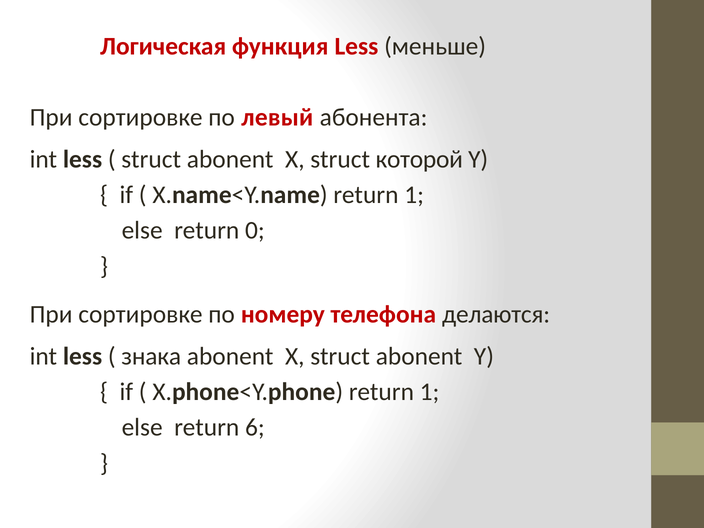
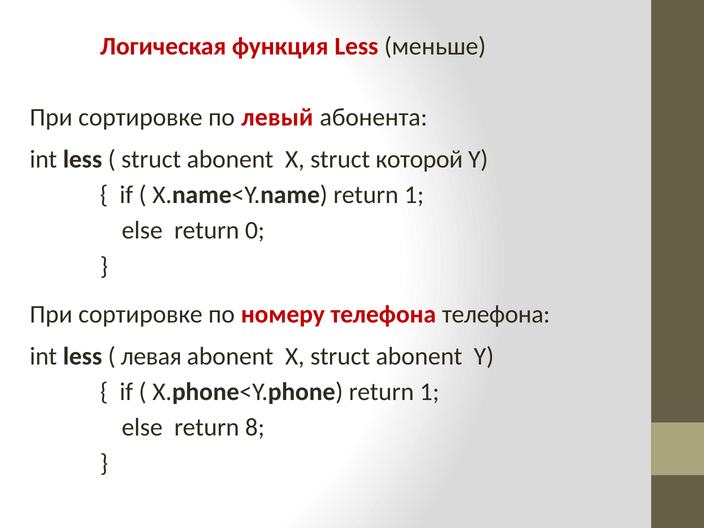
телефона делаются: делаются -> телефона
знака: знака -> левая
6: 6 -> 8
